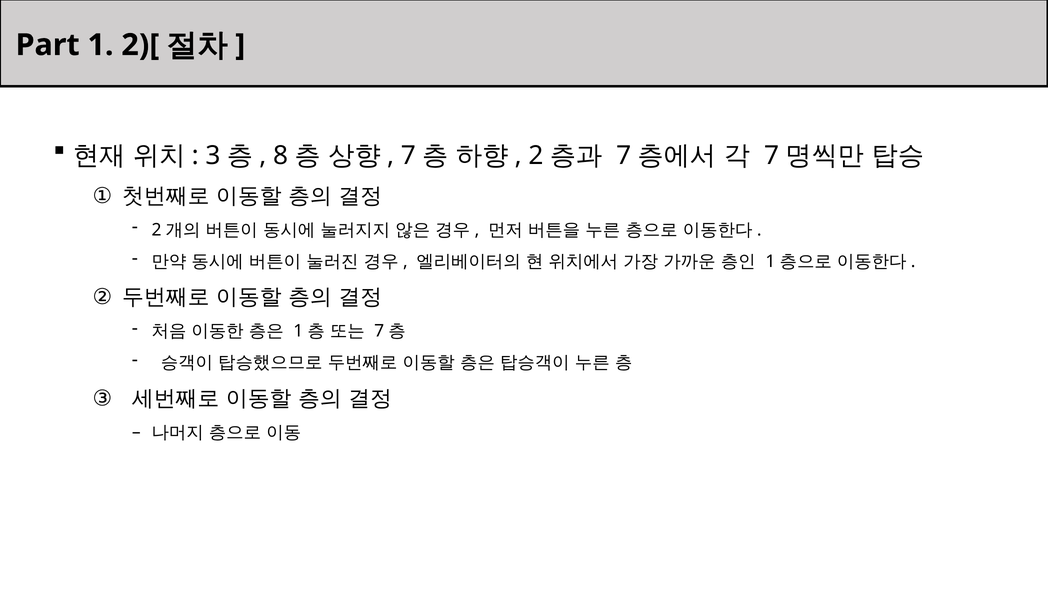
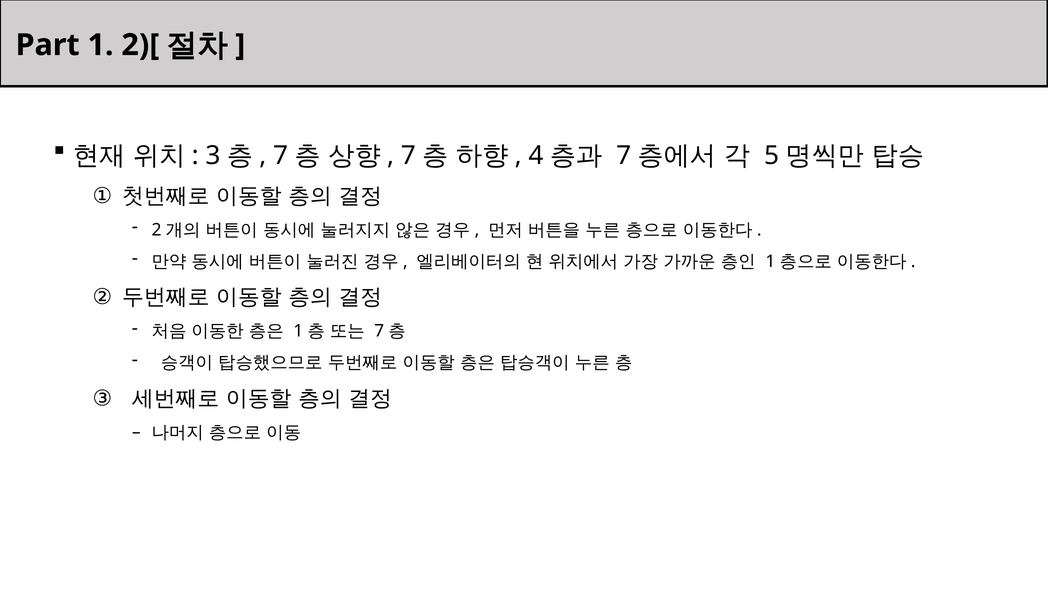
8 at (281, 156): 8 -> 7
2: 2 -> 4
7 at (772, 156): 7 -> 5
